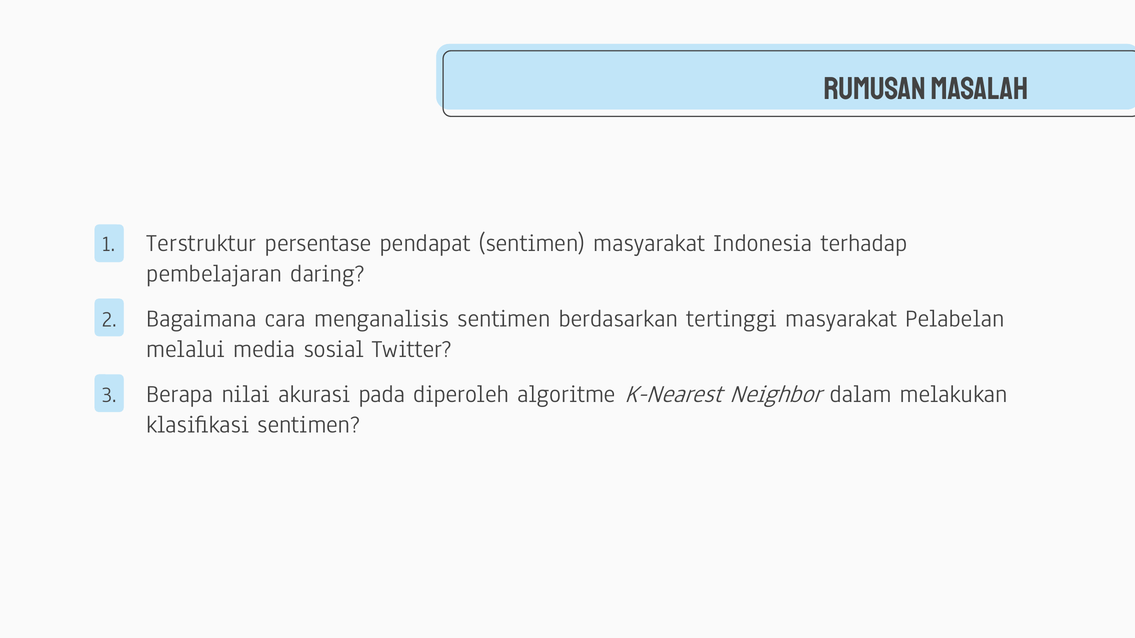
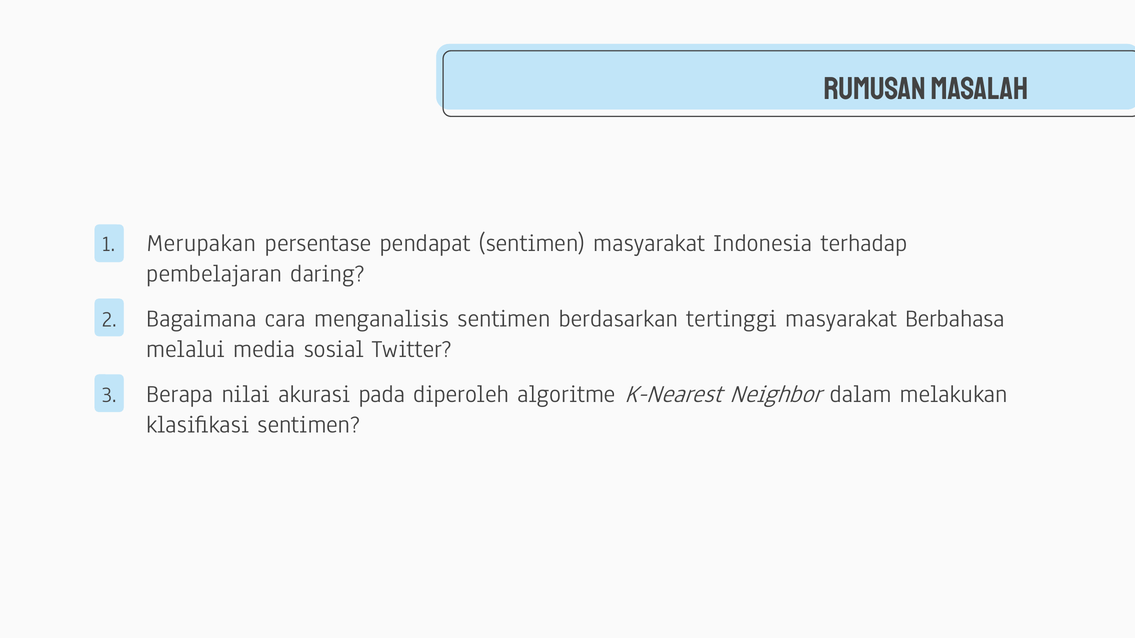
Terstruktur: Terstruktur -> Merupakan
Pelabelan: Pelabelan -> Berbahasa
